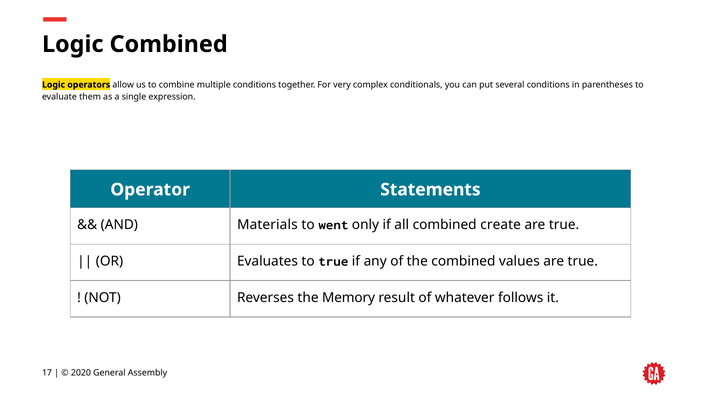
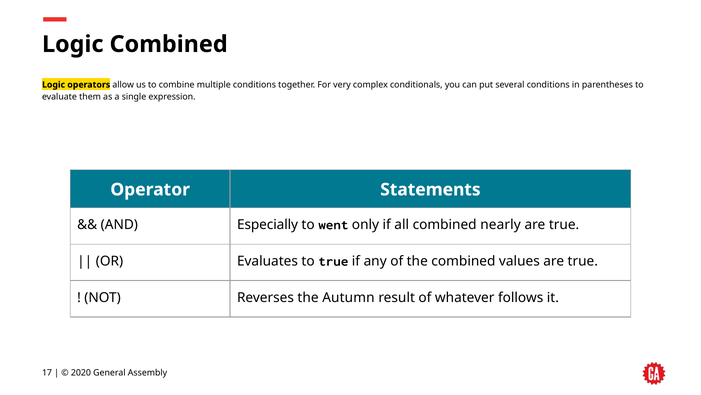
Materials: Materials -> Especially
create: create -> nearly
Memory: Memory -> Autumn
